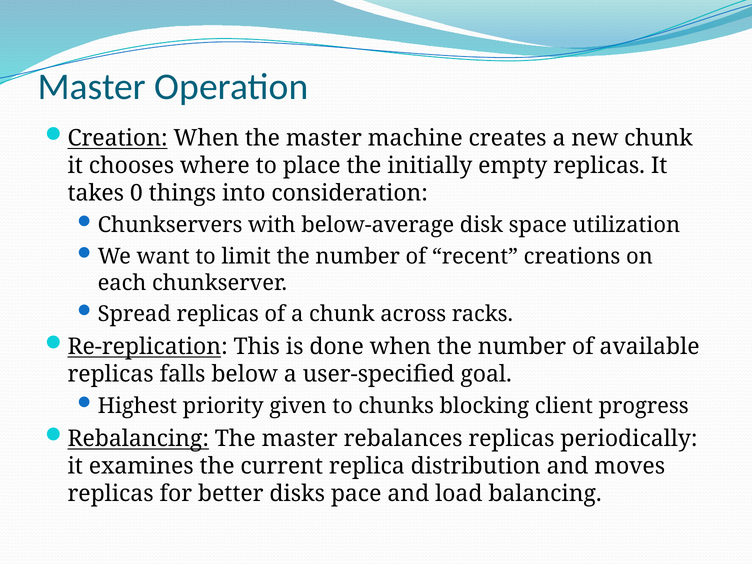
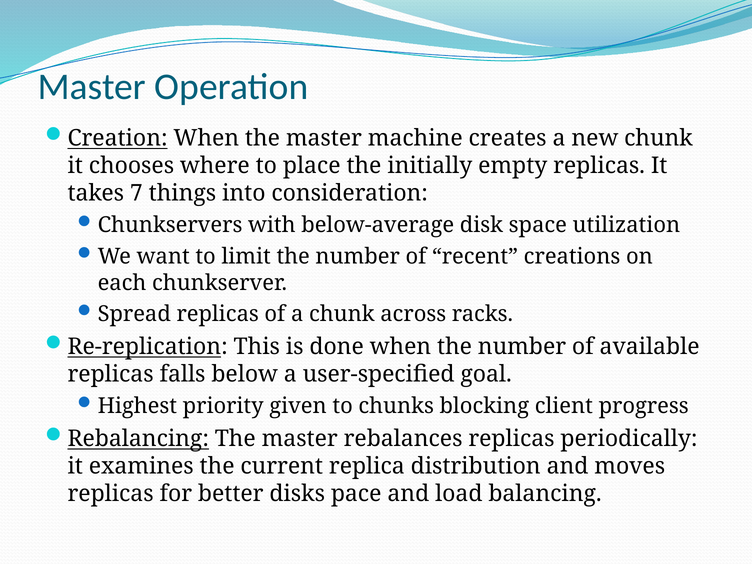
0: 0 -> 7
